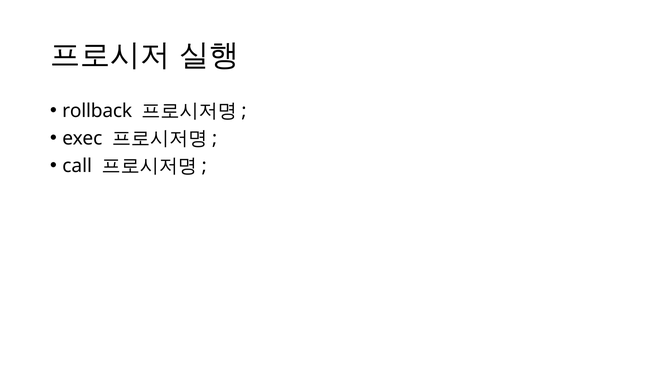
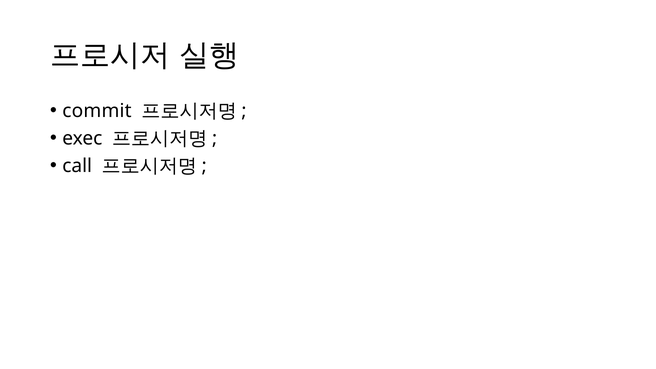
rollback: rollback -> commit
